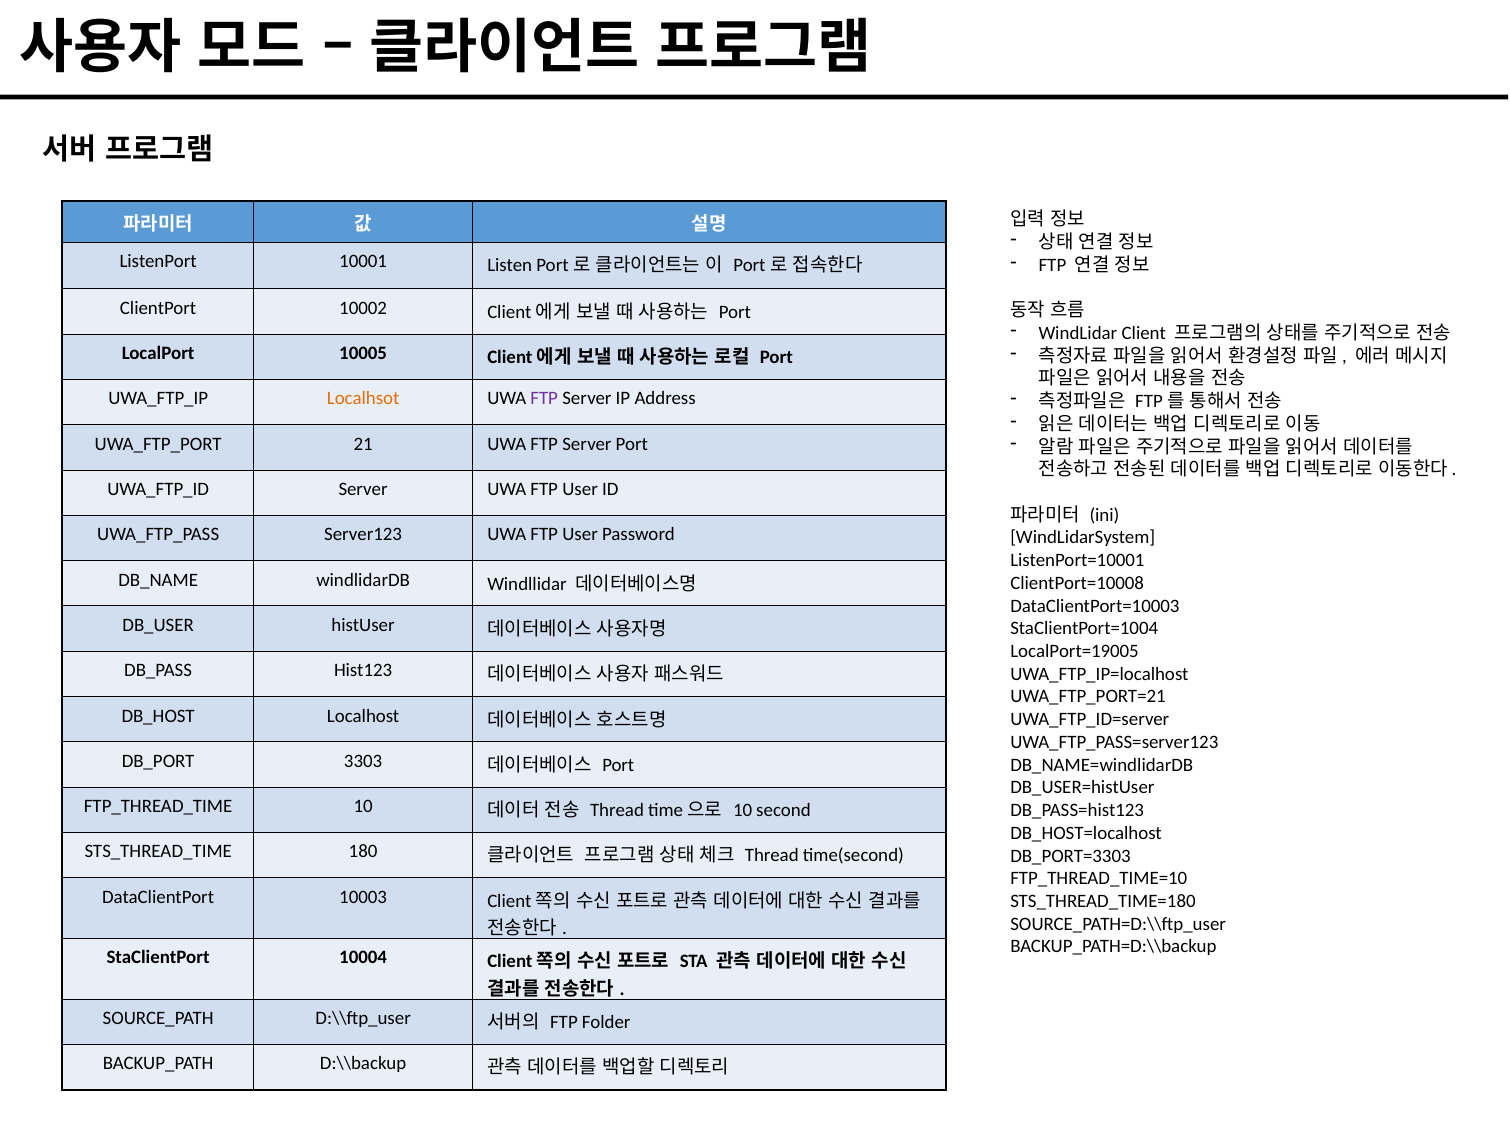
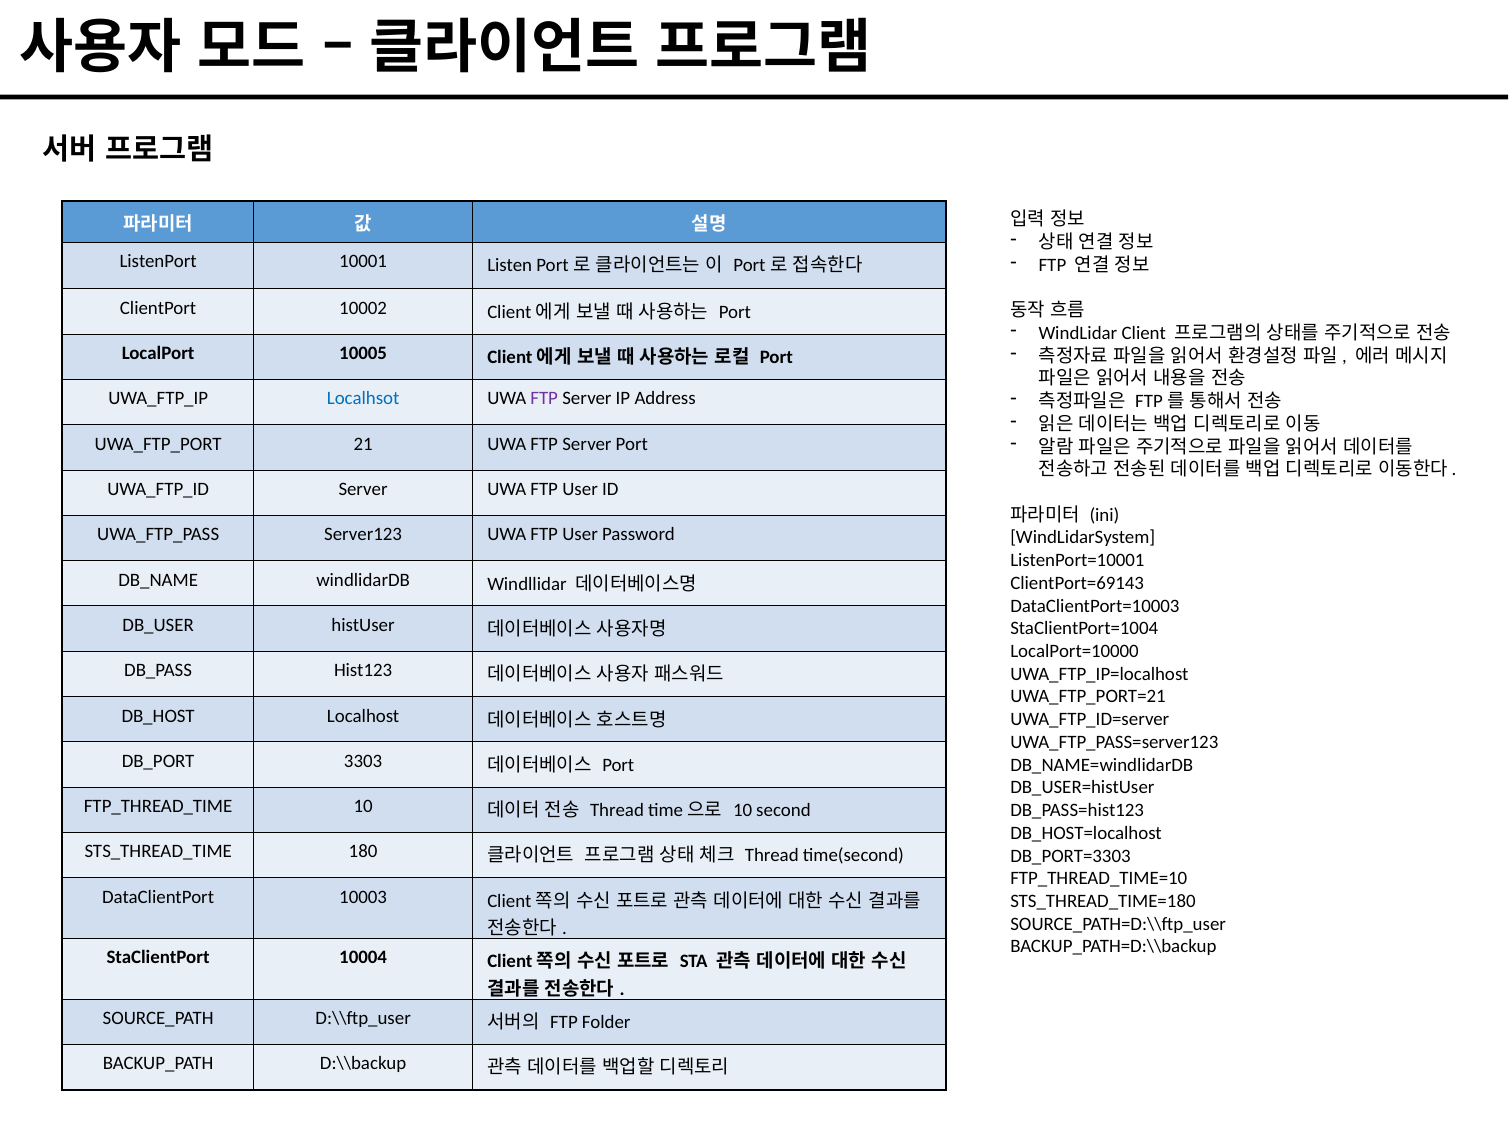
Localhsot colour: orange -> blue
ClientPort=10008: ClientPort=10008 -> ClientPort=69143
LocalPort=19005: LocalPort=19005 -> LocalPort=10000
